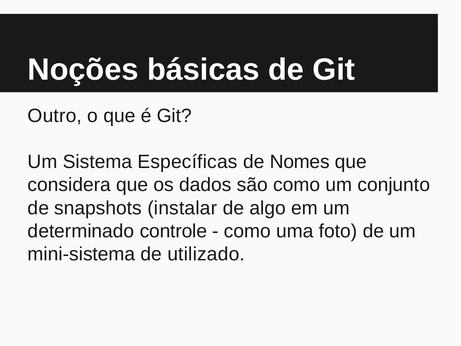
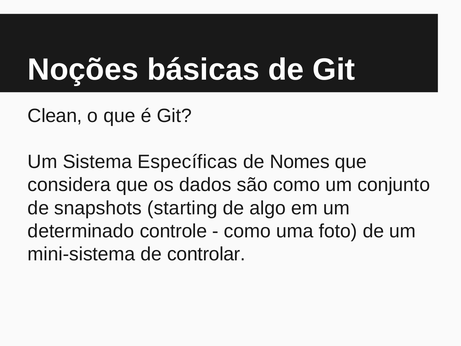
Outro: Outro -> Clean
instalar: instalar -> starting
utilizado: utilizado -> controlar
